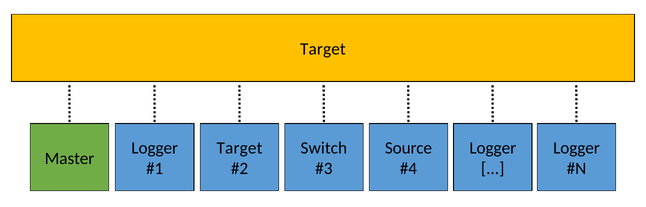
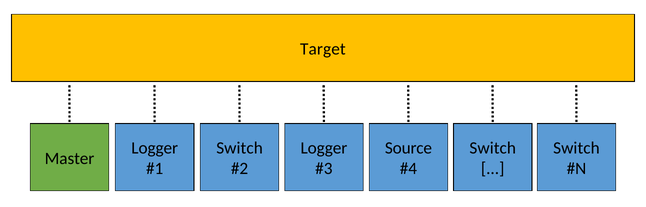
Target at (239, 148): Target -> Switch
Switch at (324, 148): Switch -> Logger
Logger at (493, 148): Logger -> Switch
Logger at (577, 148): Logger -> Switch
